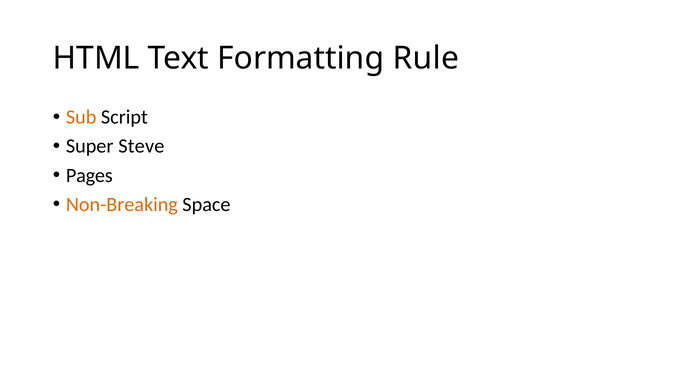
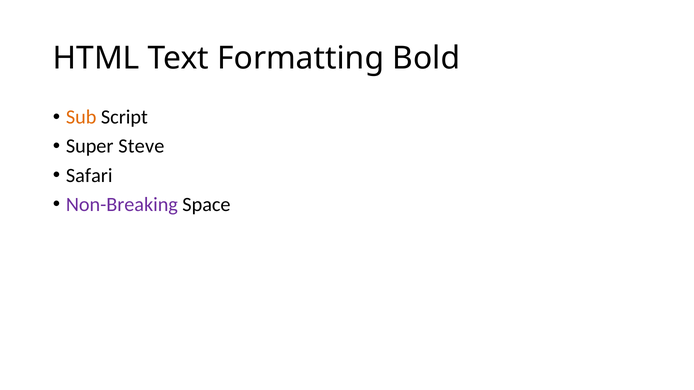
Rule: Rule -> Bold
Pages: Pages -> Safari
Non-Breaking colour: orange -> purple
